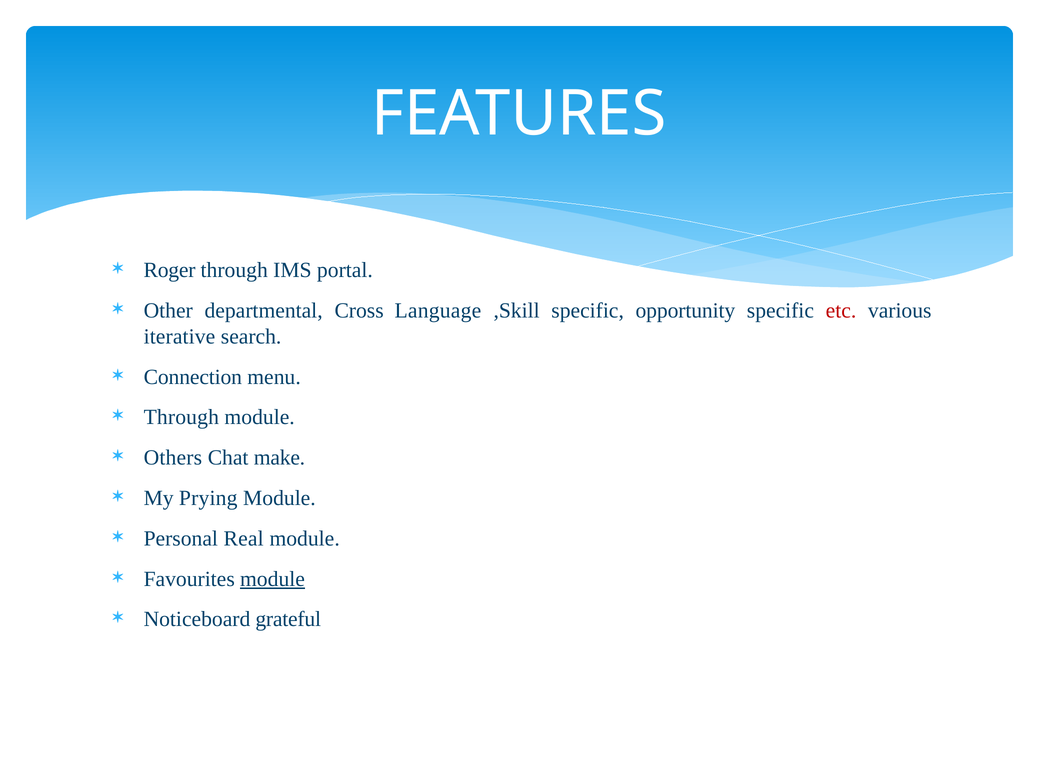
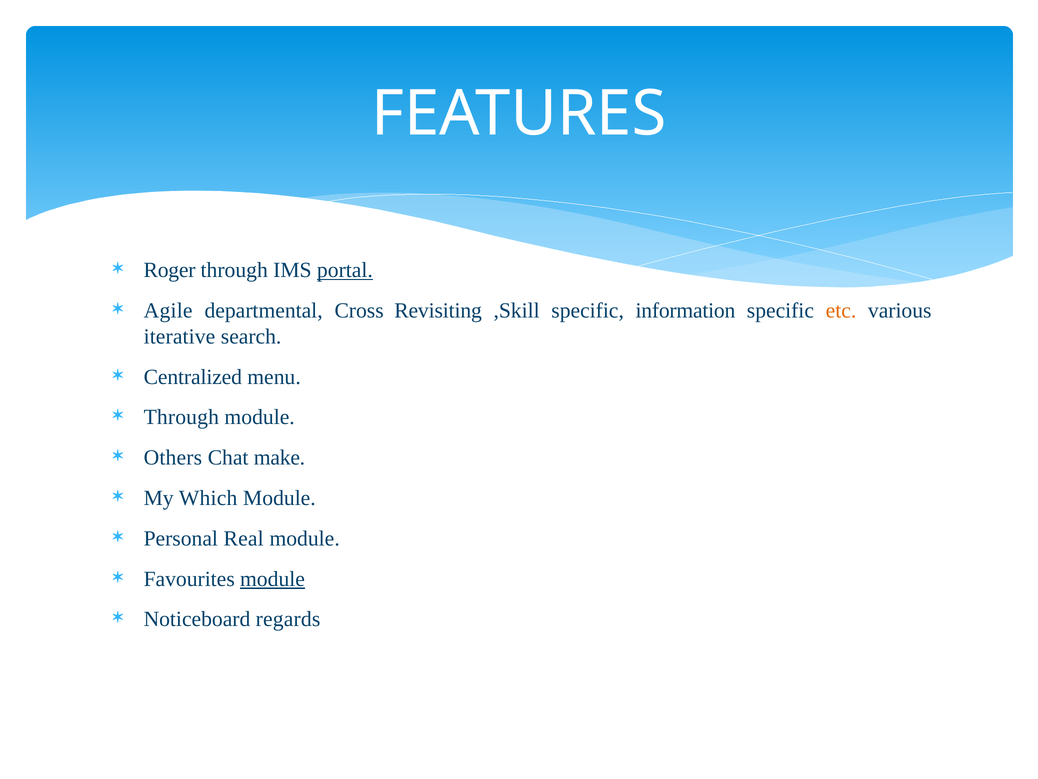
portal underline: none -> present
Other: Other -> Agile
Language: Language -> Revisiting
opportunity: opportunity -> information
etc colour: red -> orange
Connection: Connection -> Centralized
Prying: Prying -> Which
grateful: grateful -> regards
